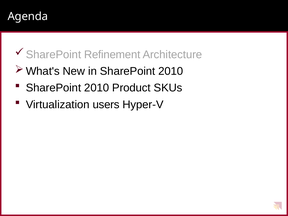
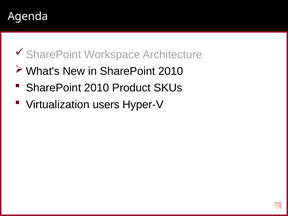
Refinement: Refinement -> Workspace
